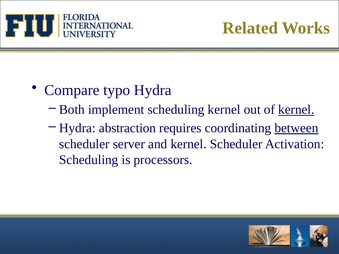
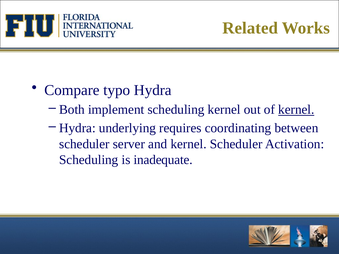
abstraction: abstraction -> underlying
between underline: present -> none
processors: processors -> inadequate
